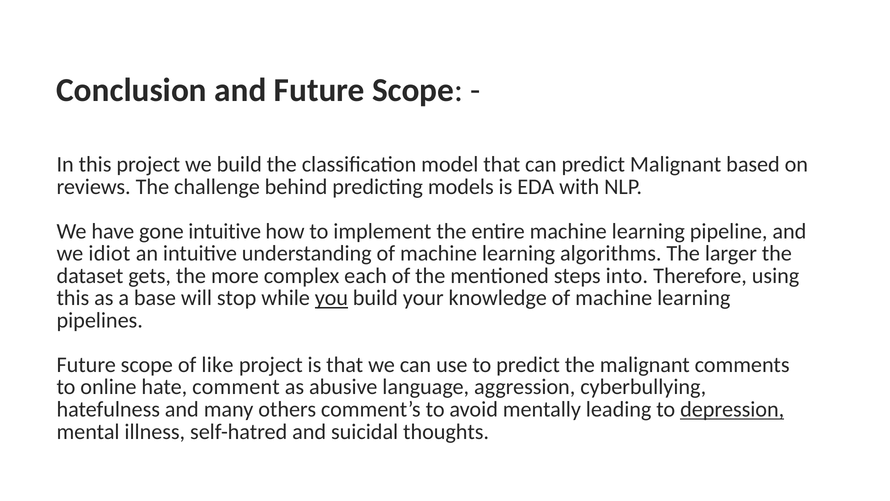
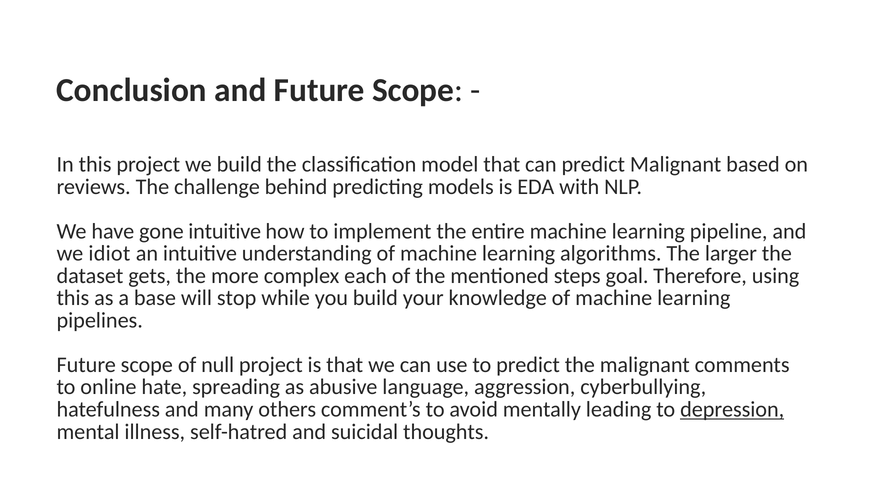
into: into -> goal
you underline: present -> none
like: like -> null
comment: comment -> spreading
